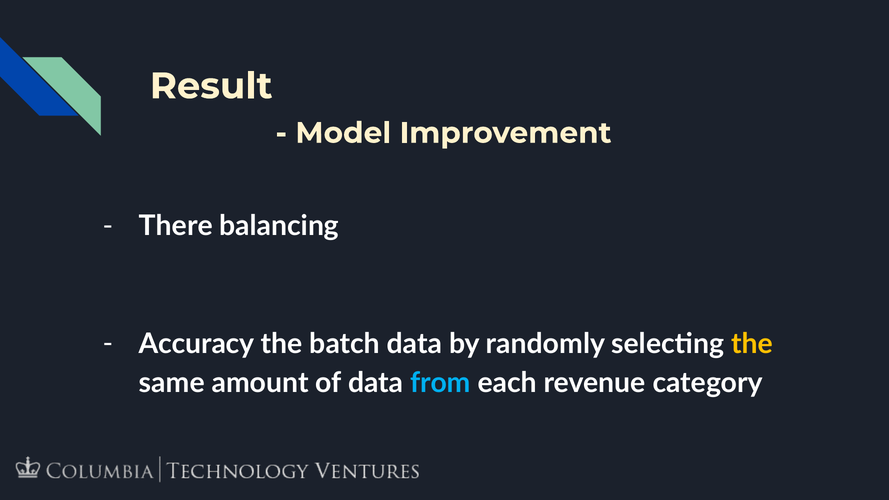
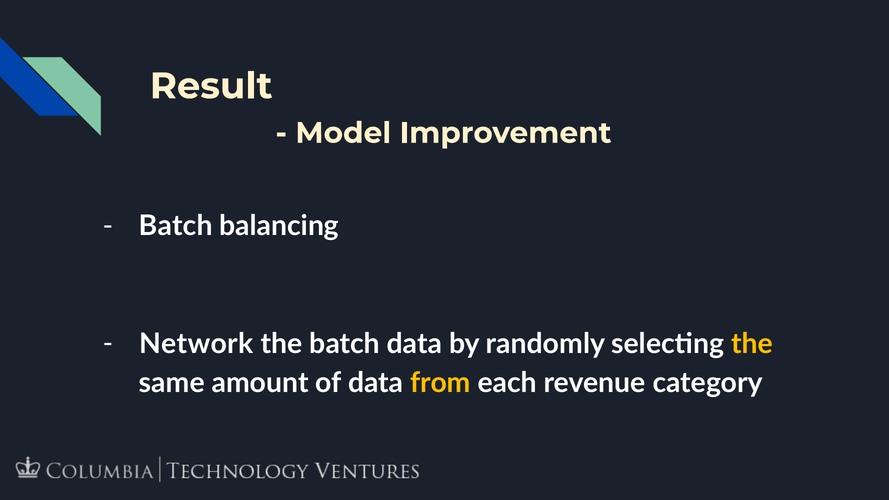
There at (176, 226): There -> Batch
Accuracy: Accuracy -> Network
from colour: light blue -> yellow
